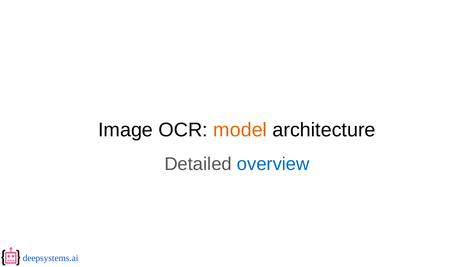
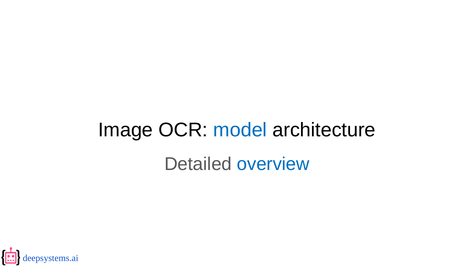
model colour: orange -> blue
